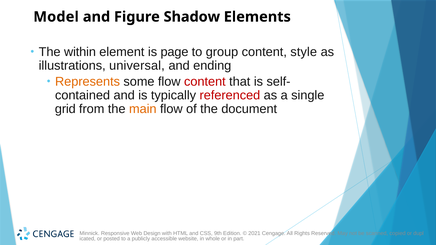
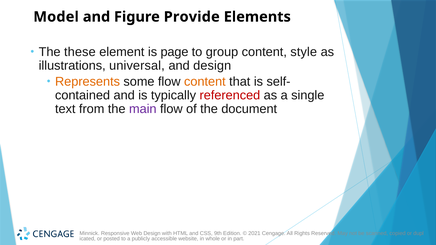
Shadow: Shadow -> Provide
within: within -> these
and ending: ending -> design
content at (205, 82) colour: red -> orange
grid: grid -> text
main colour: orange -> purple
